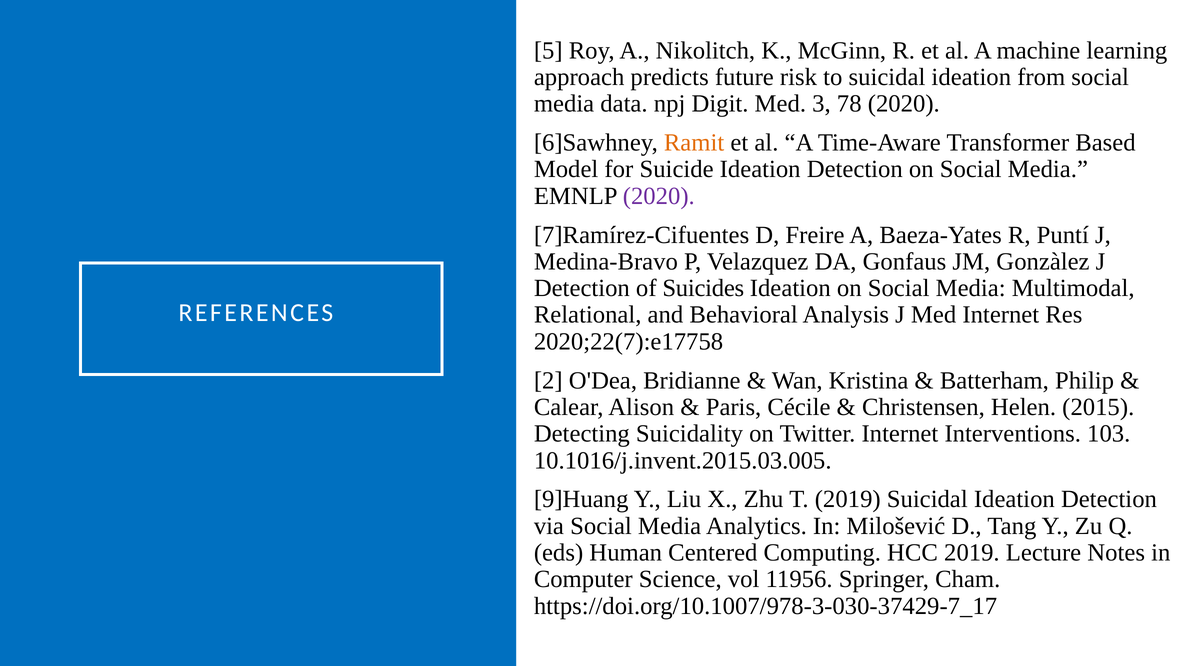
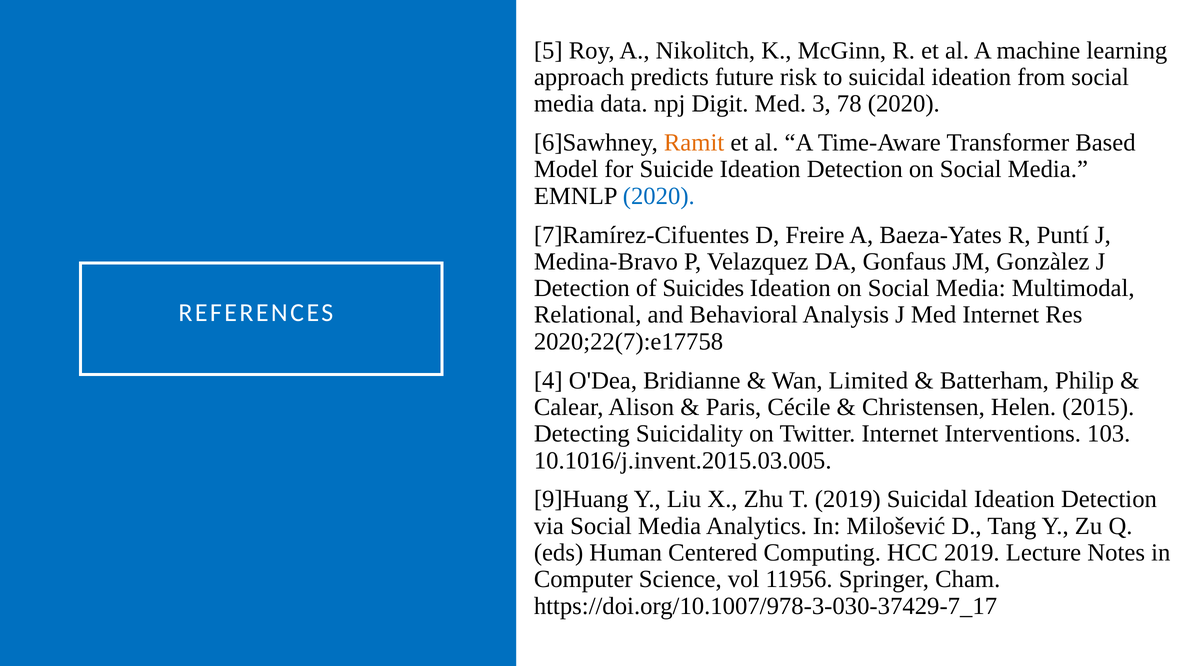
2020 at (659, 196) colour: purple -> blue
2: 2 -> 4
Kristina: Kristina -> Limited
